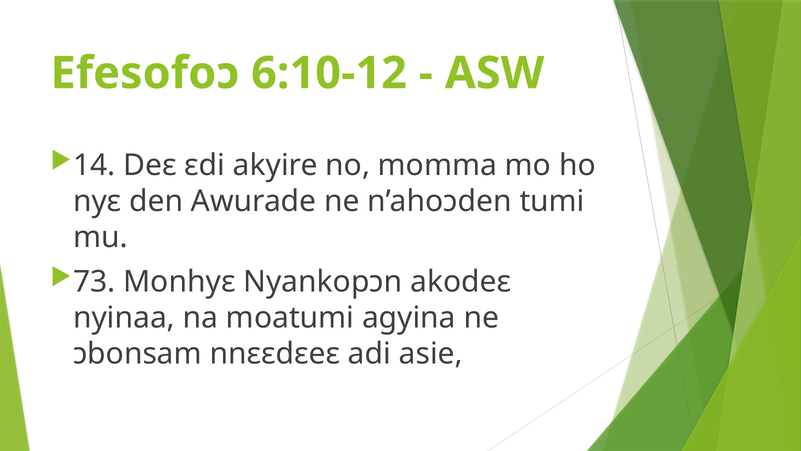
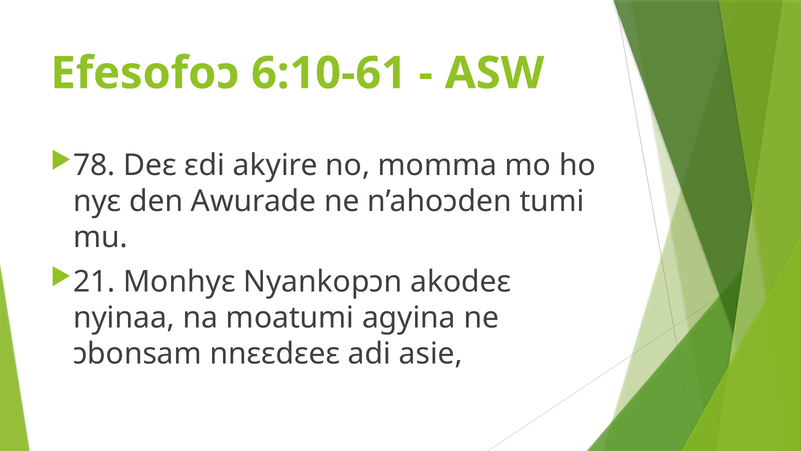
6:10-12: 6:10-12 -> 6:10-61
14: 14 -> 78
73: 73 -> 21
